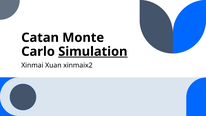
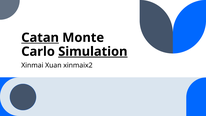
Catan underline: none -> present
